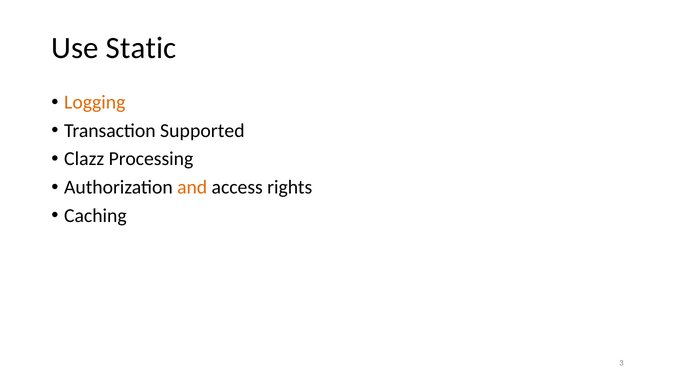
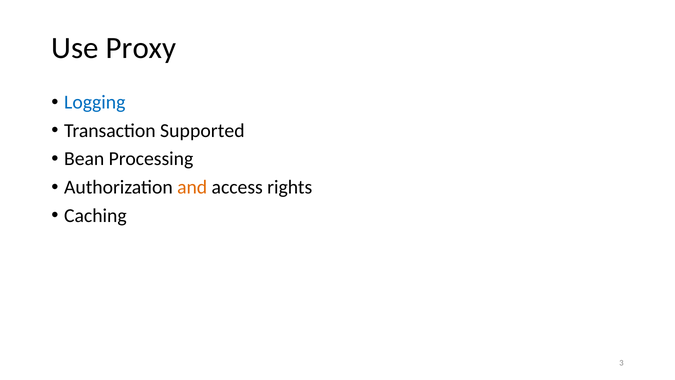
Static: Static -> Proxy
Logging colour: orange -> blue
Clazz: Clazz -> Bean
